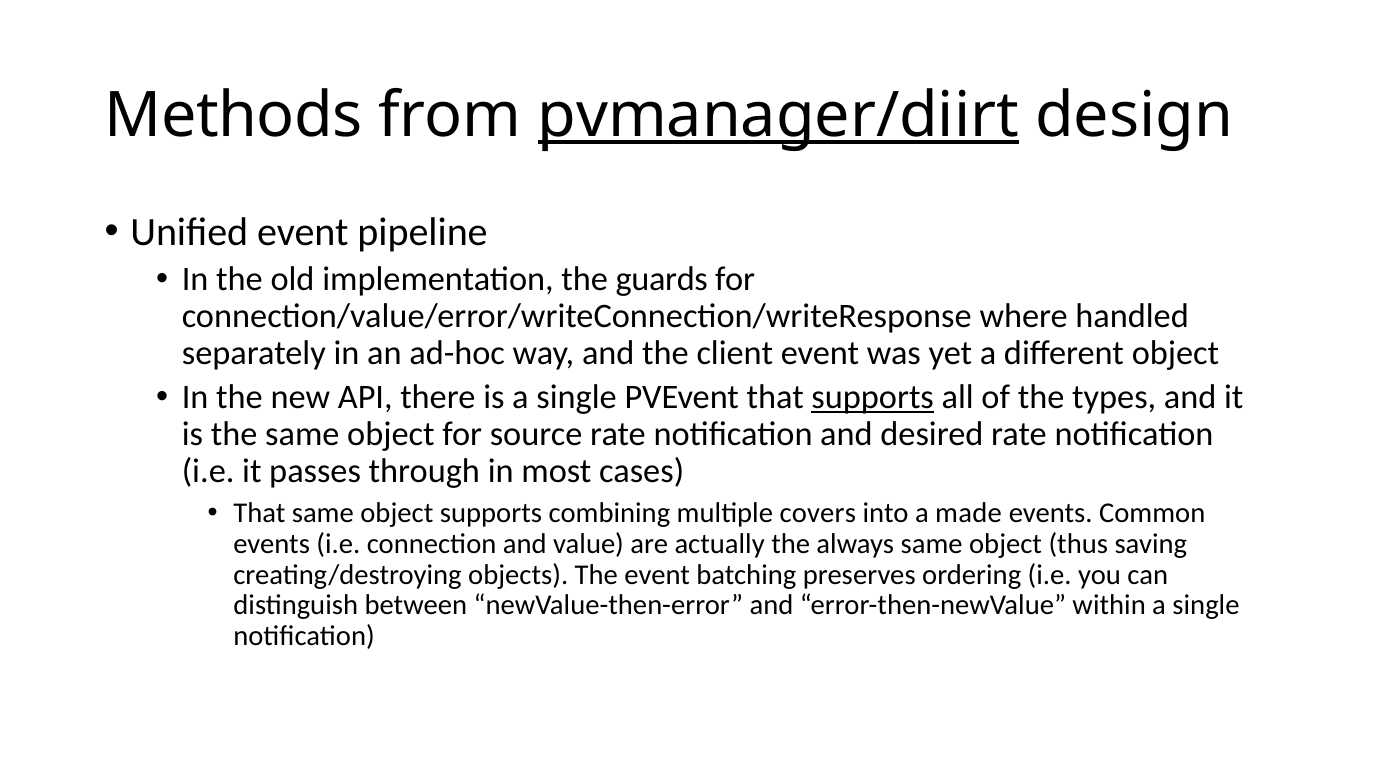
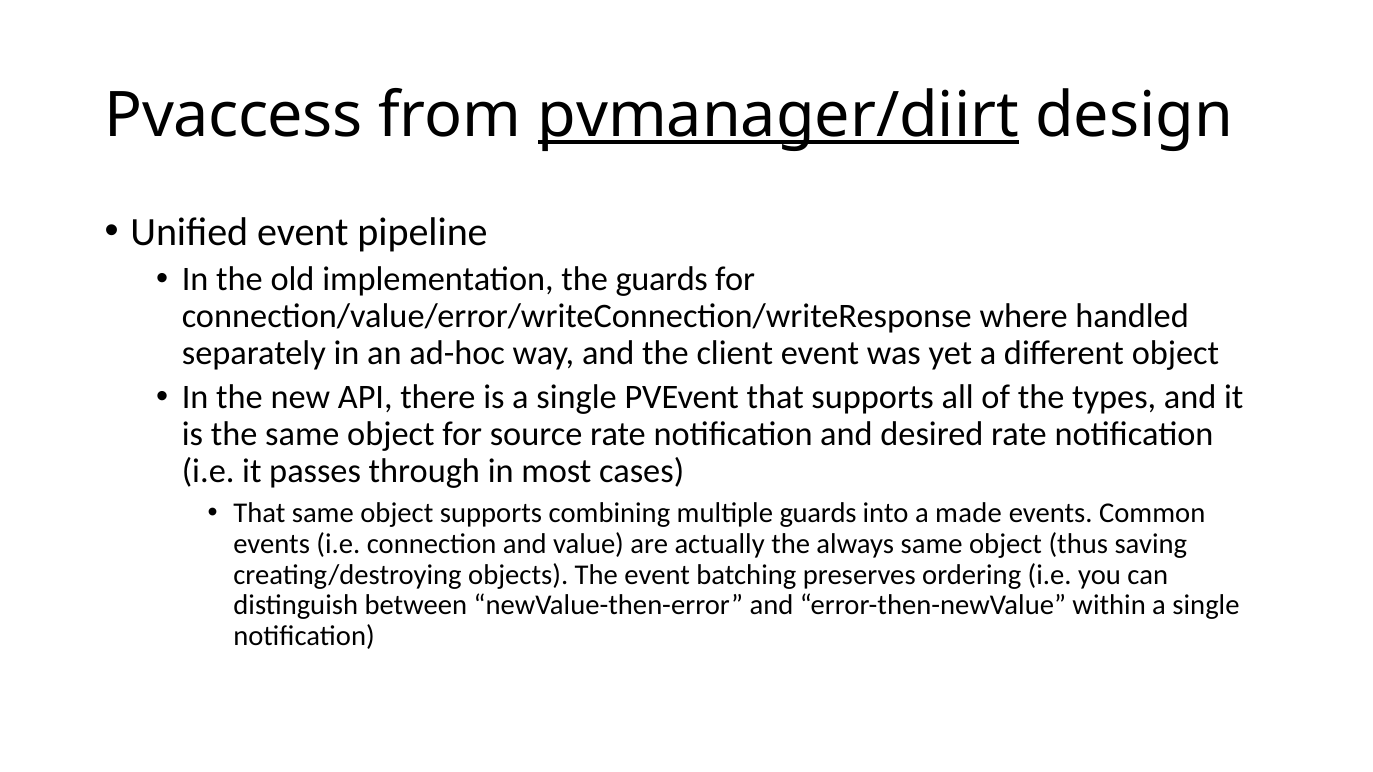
Methods: Methods -> Pvaccess
supports at (873, 398) underline: present -> none
multiple covers: covers -> guards
